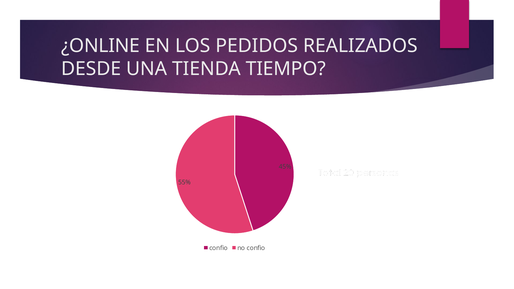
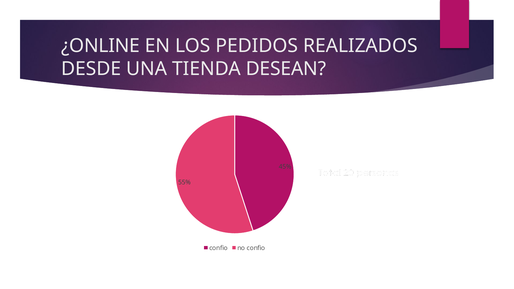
TIEMPO: TIEMPO -> DESEAN
